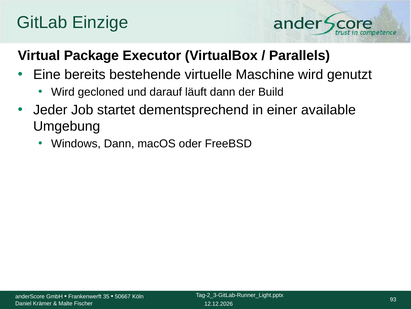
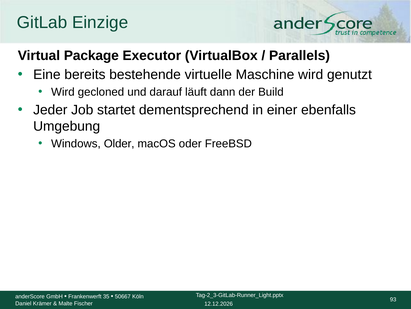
available: available -> ebenfalls
Windows Dann: Dann -> Older
